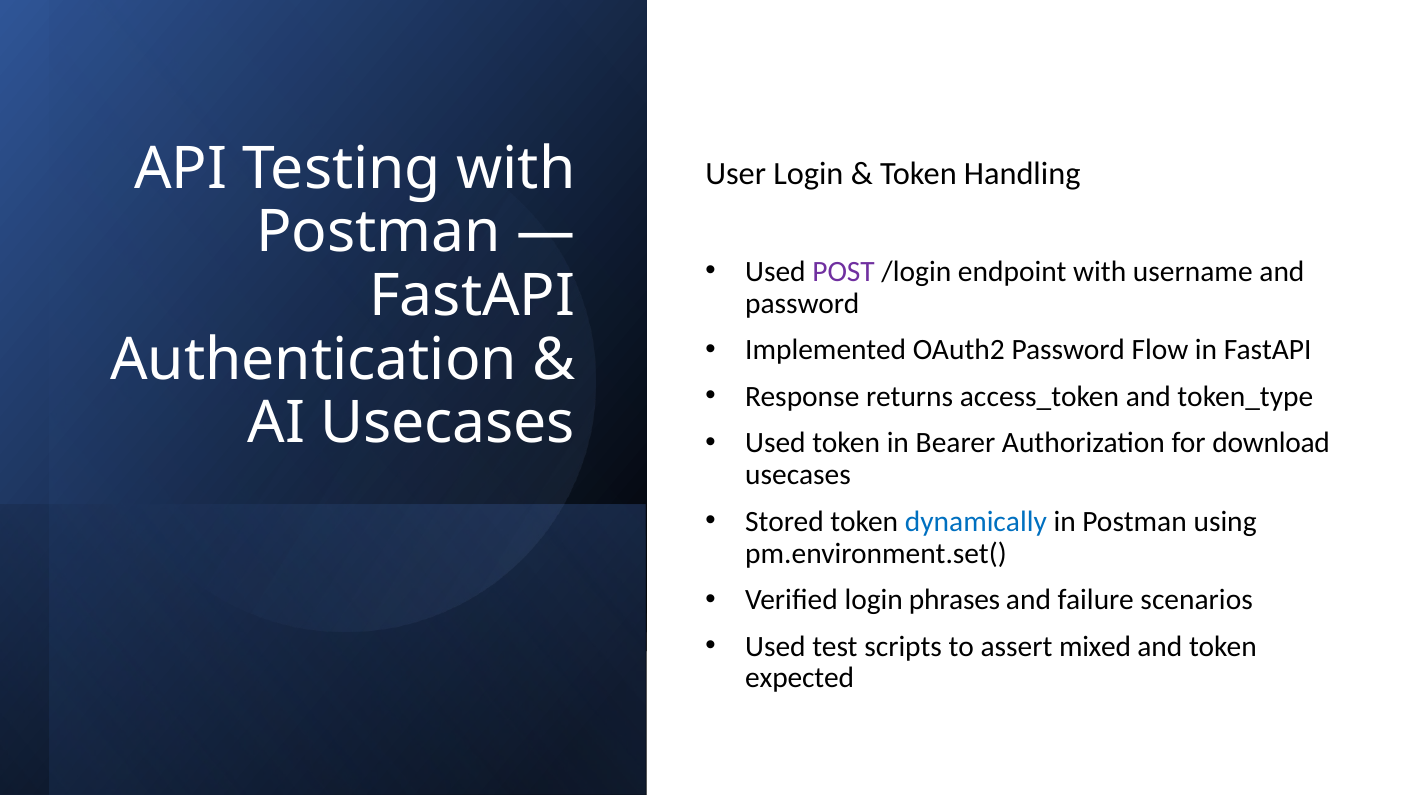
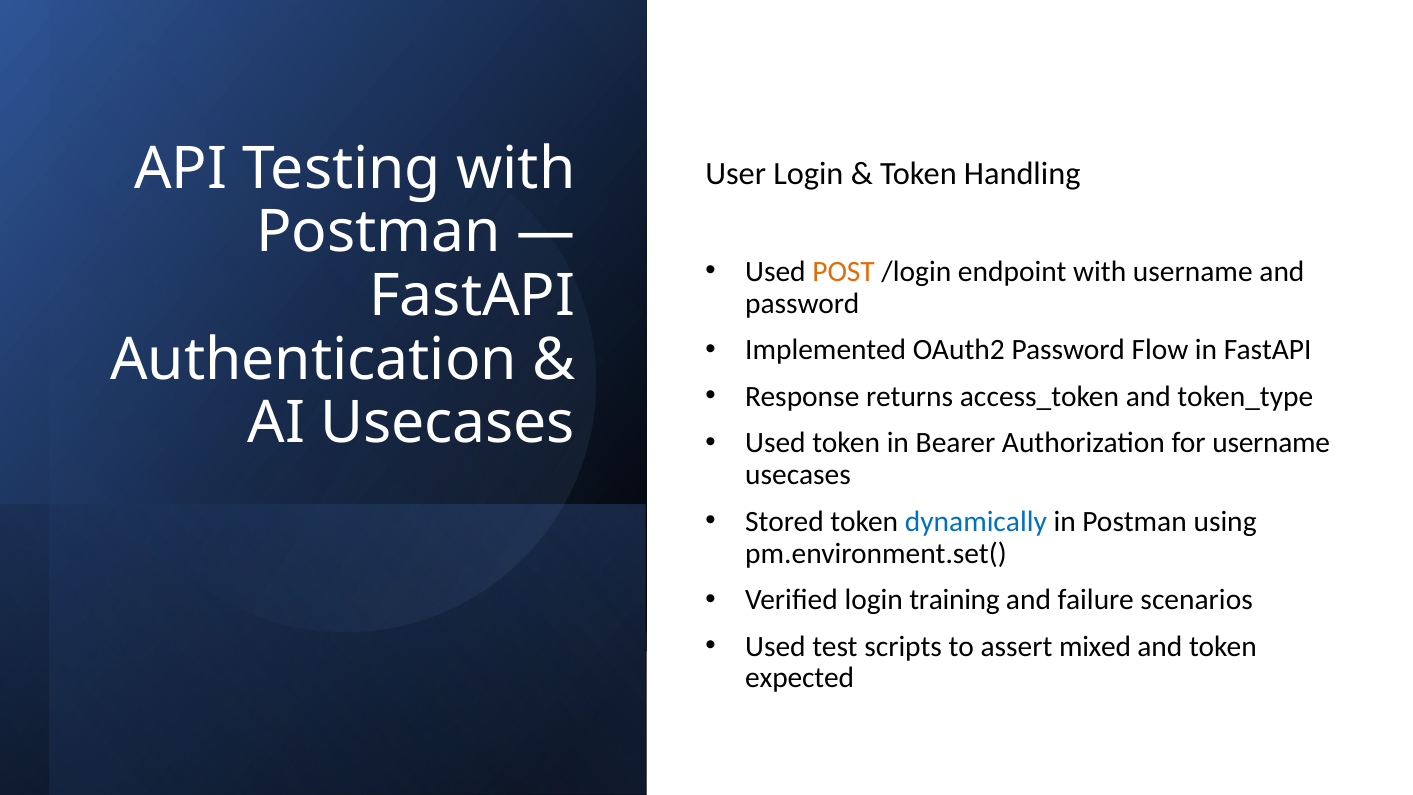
POST colour: purple -> orange
for download: download -> username
phrases: phrases -> training
